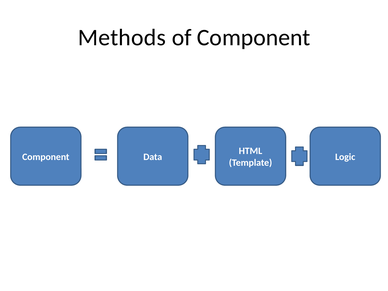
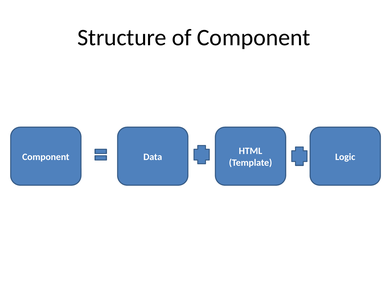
Methods: Methods -> Structure
